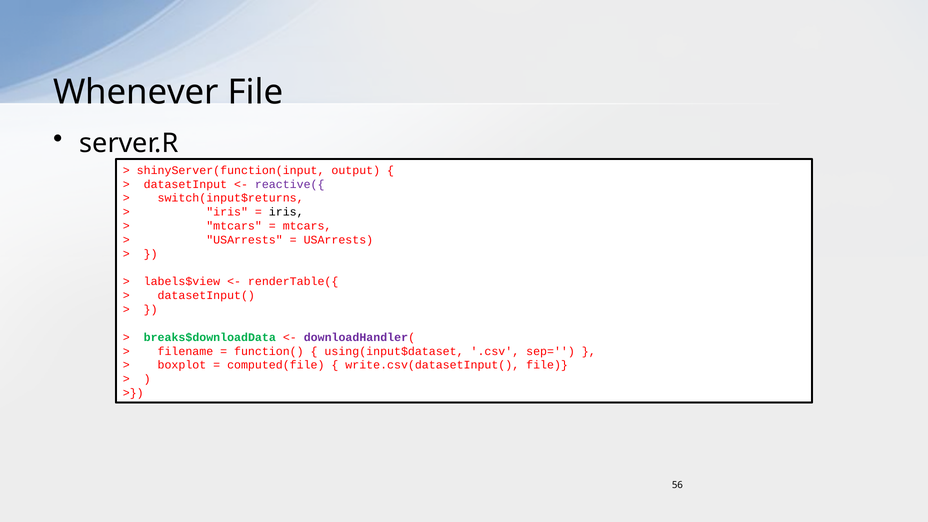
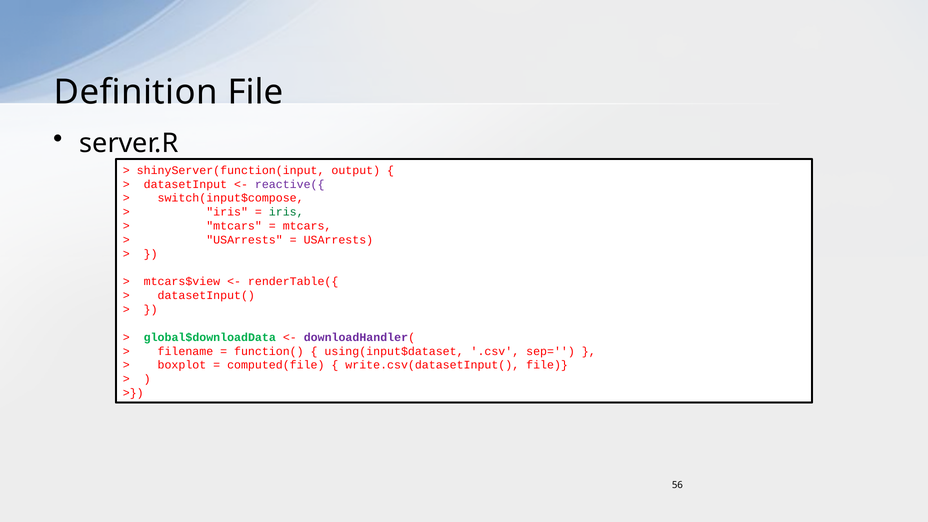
Whenever: Whenever -> Definition
switch(input$returns: switch(input$returns -> switch(input$compose
iris at (286, 212) colour: black -> green
labels$view: labels$view -> mtcars$view
breaks$downloadData: breaks$downloadData -> global$downloadData
